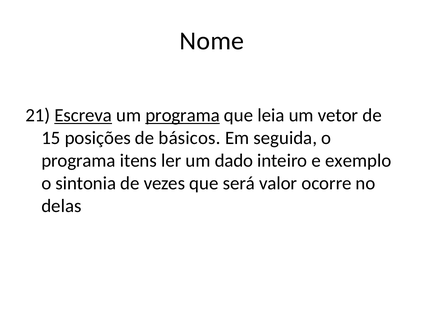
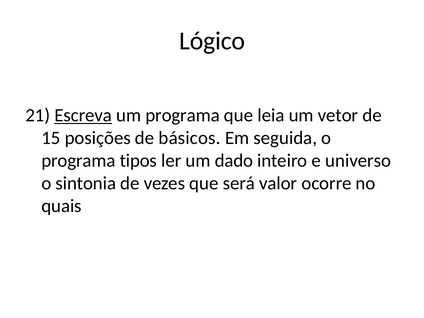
Nome: Nome -> Lógico
programa at (183, 115) underline: present -> none
itens: itens -> tipos
exemplo: exemplo -> universo
delas: delas -> quais
